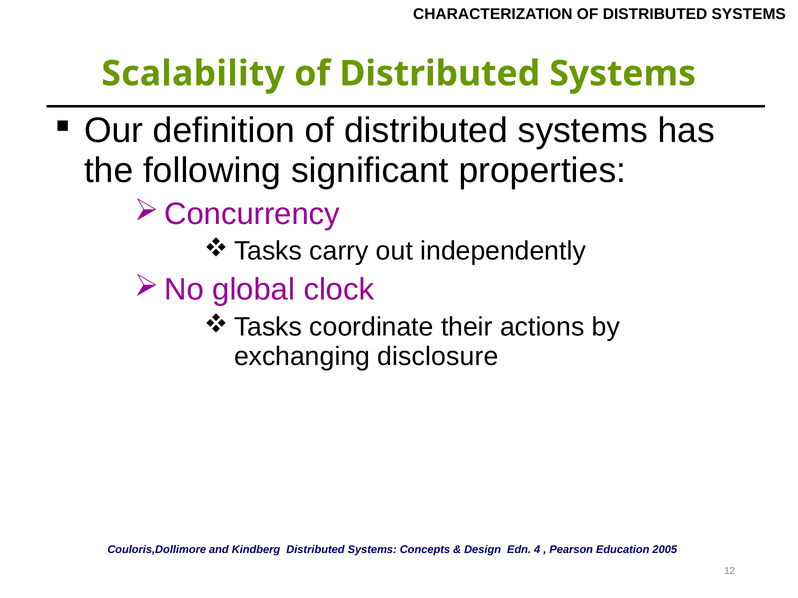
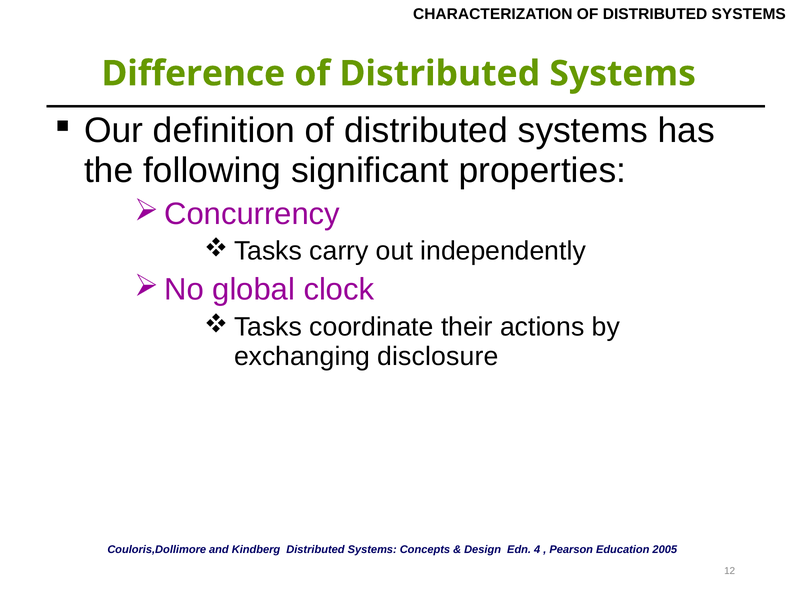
Scalability: Scalability -> Difference
